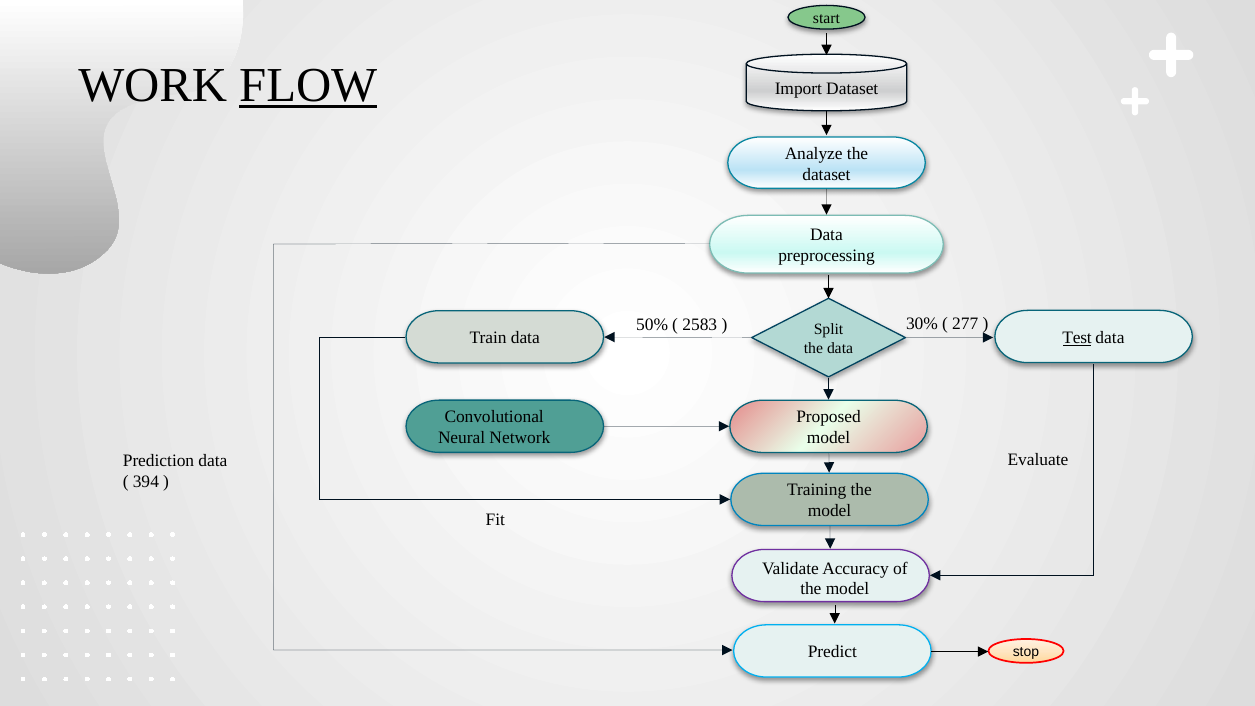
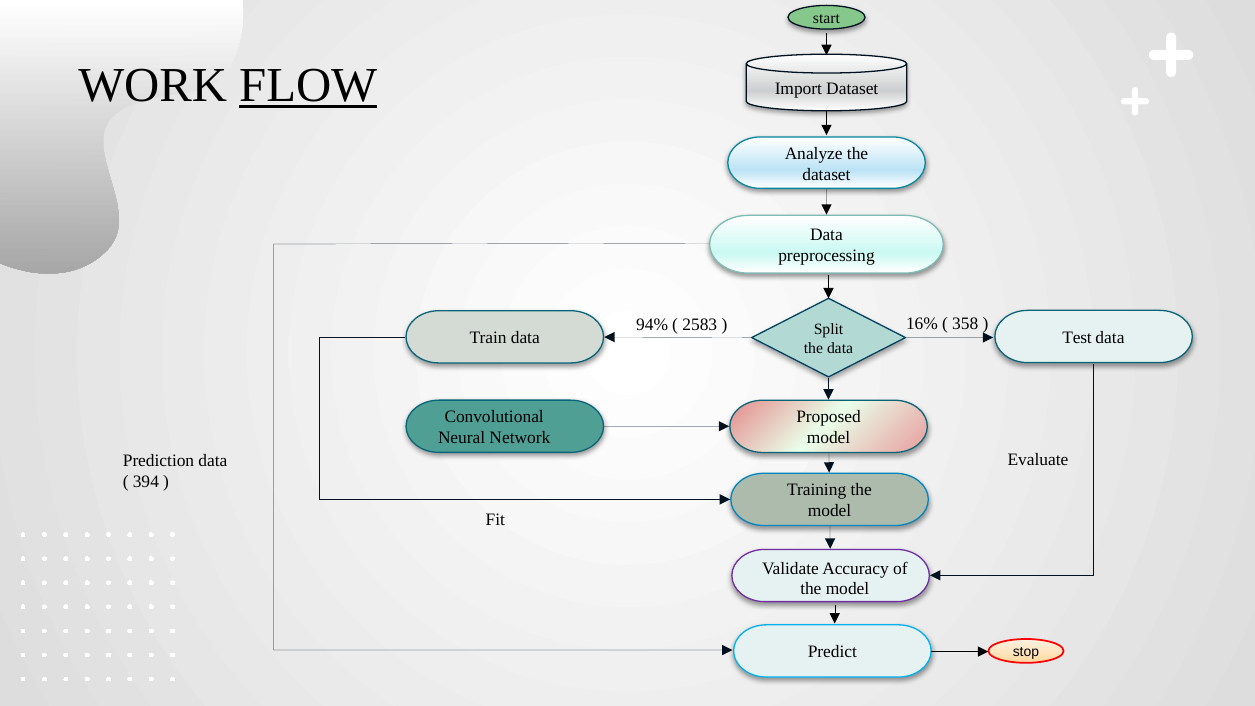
50%: 50% -> 94%
30%: 30% -> 16%
277: 277 -> 358
Test underline: present -> none
